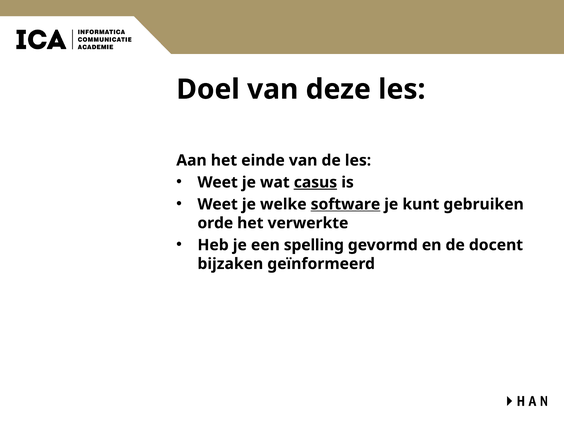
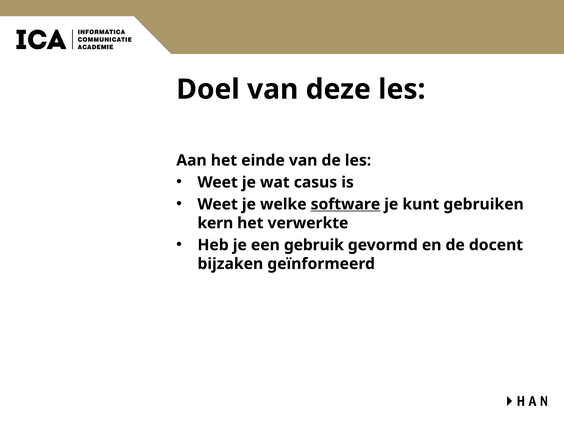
casus underline: present -> none
orde: orde -> kern
spelling: spelling -> gebruik
